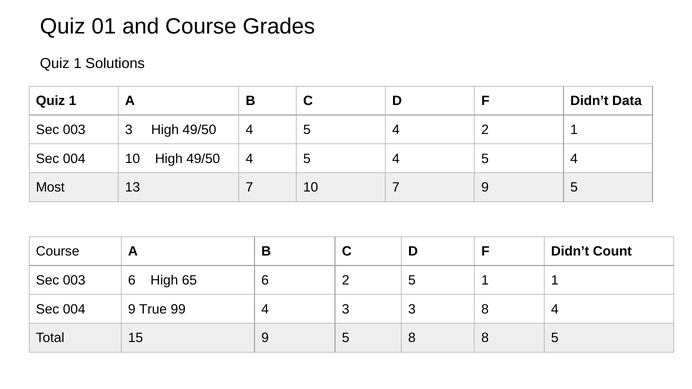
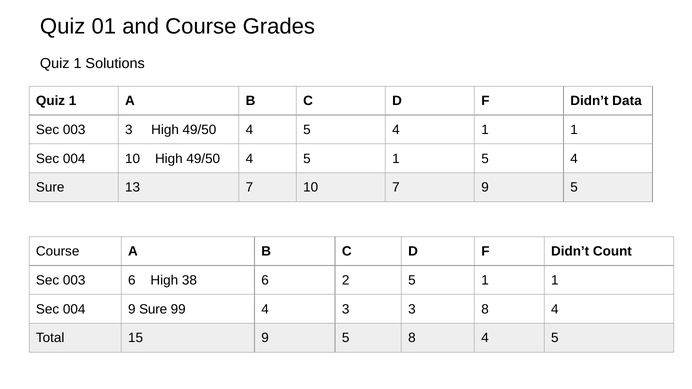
4 2: 2 -> 1
4 at (396, 159): 4 -> 1
Most at (50, 188): Most -> Sure
65: 65 -> 38
9 True: True -> Sure
5 8 8: 8 -> 4
